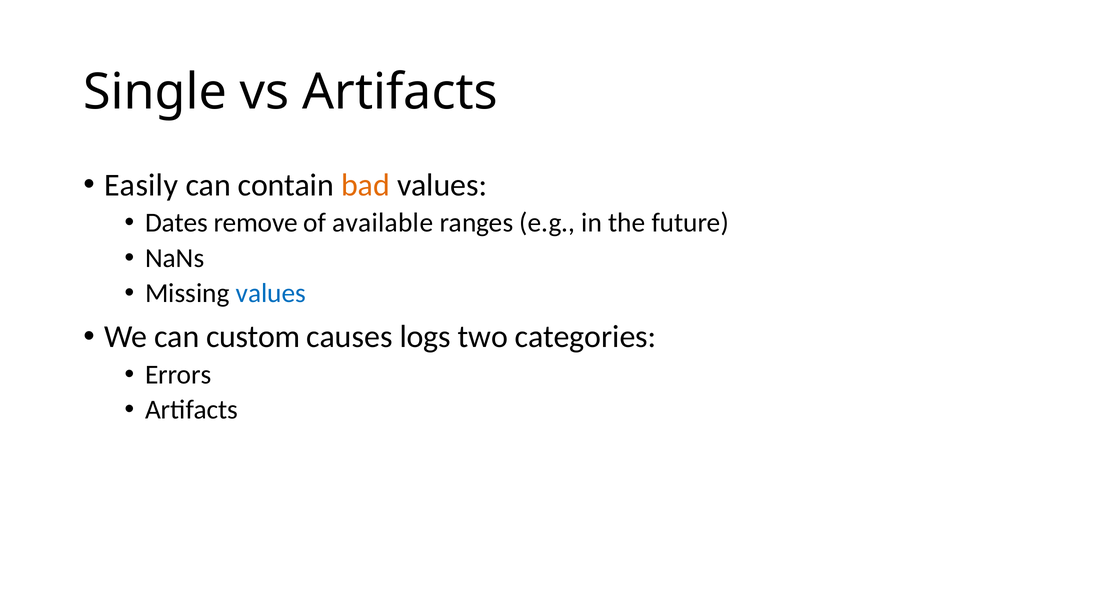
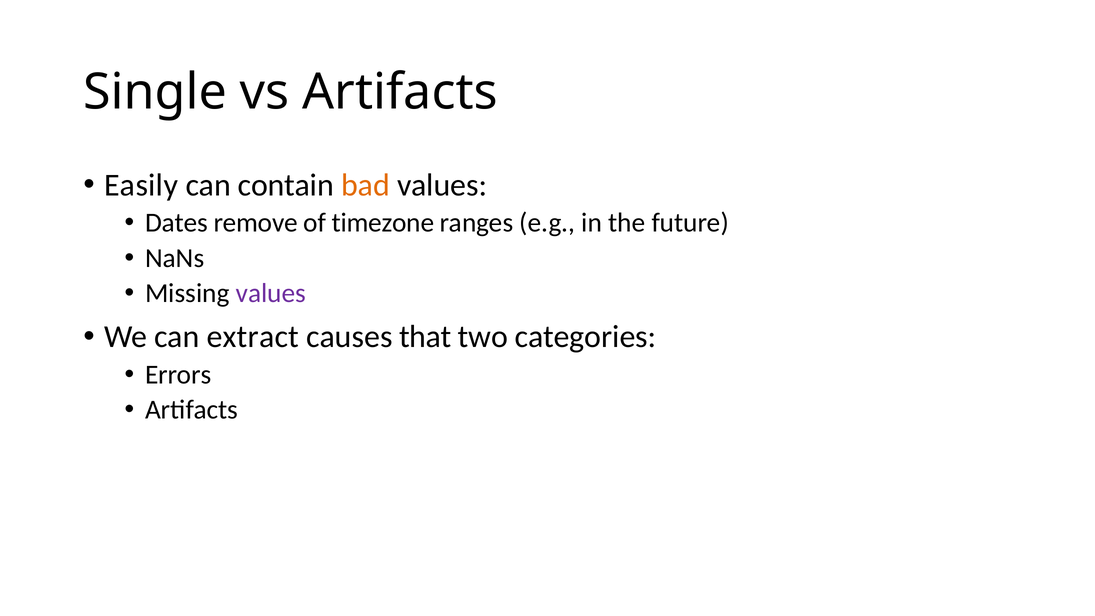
available: available -> timezone
values at (271, 293) colour: blue -> purple
custom: custom -> extract
logs: logs -> that
